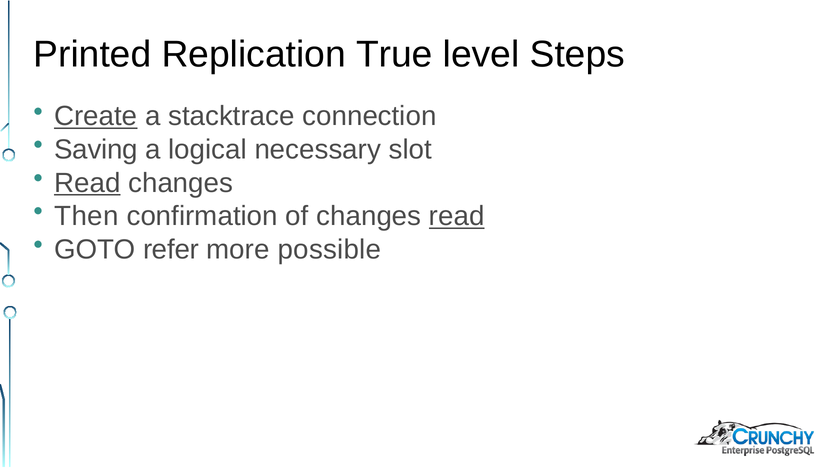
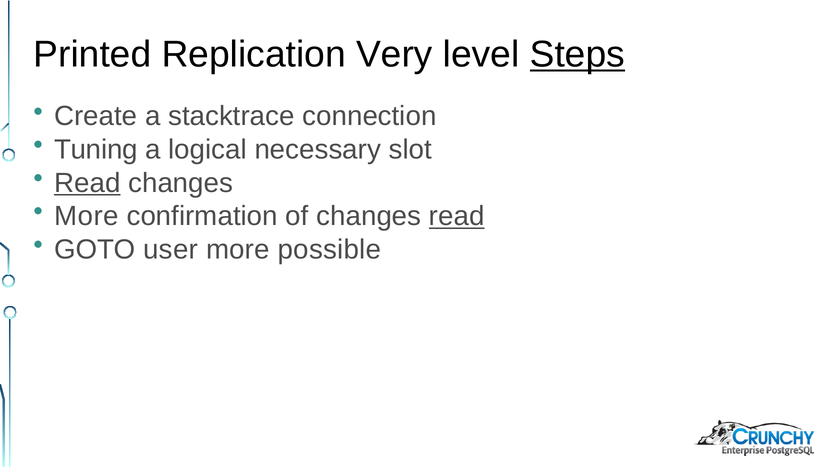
True: True -> Very
Steps underline: none -> present
Create underline: present -> none
Saving: Saving -> Tuning
Then at (86, 216): Then -> More
refer: refer -> user
